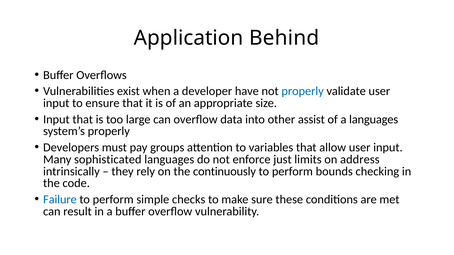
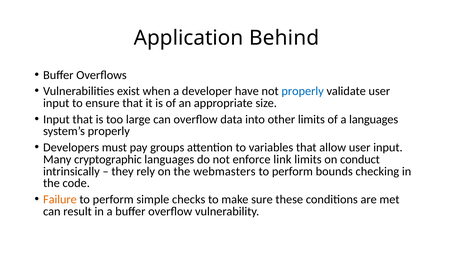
other assist: assist -> limits
sophisticated: sophisticated -> cryptographic
just: just -> link
address: address -> conduct
continuously: continuously -> webmasters
Failure colour: blue -> orange
